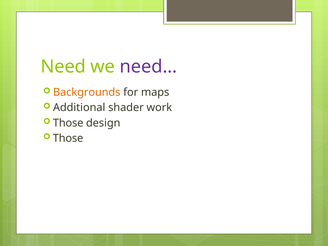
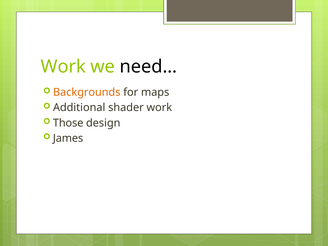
Need at (63, 67): Need -> Work
need… colour: purple -> black
Those at (68, 138): Those -> James
